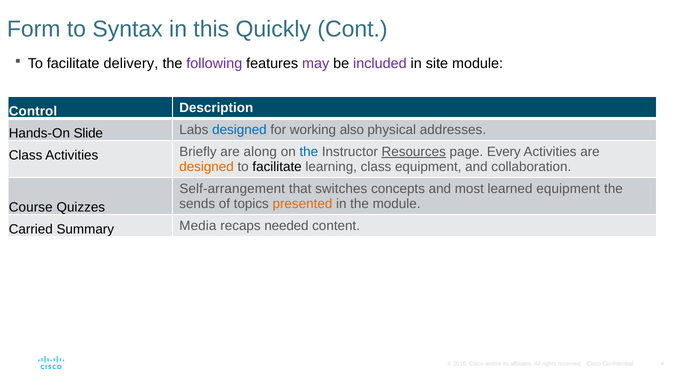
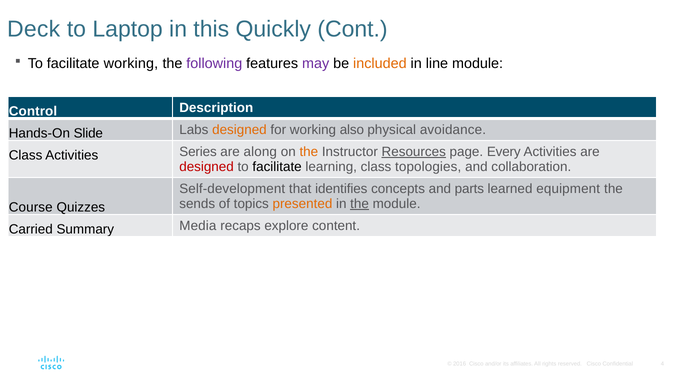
Form: Form -> Deck
Syntax: Syntax -> Laptop
facilitate delivery: delivery -> working
included colour: purple -> orange
site: site -> line
designed at (239, 130) colour: blue -> orange
addresses: addresses -> avoidance
Briefly: Briefly -> Series
the at (309, 152) colour: blue -> orange
designed at (207, 167) colour: orange -> red
class equipment: equipment -> topologies
Self-arrangement: Self-arrangement -> Self-development
switches: switches -> identifies
most: most -> parts
the at (360, 204) underline: none -> present
needed: needed -> explore
